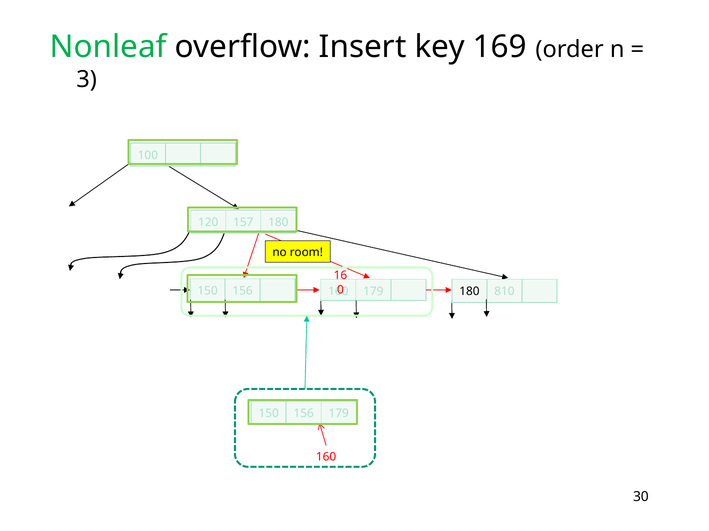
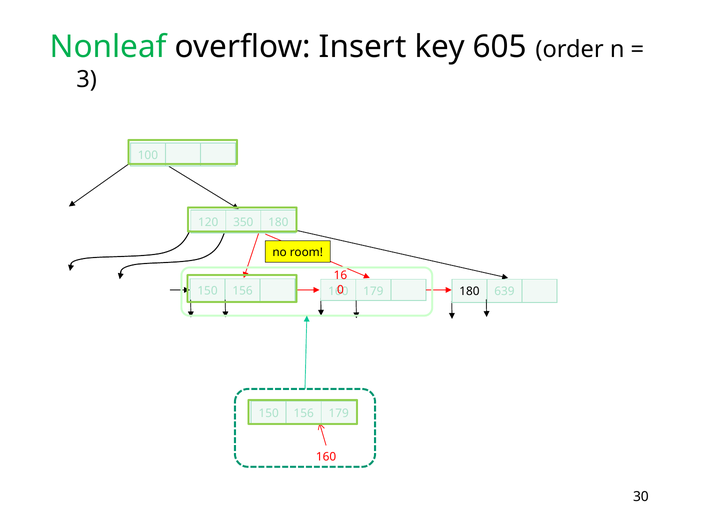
169: 169 -> 605
157: 157 -> 350
810: 810 -> 639
